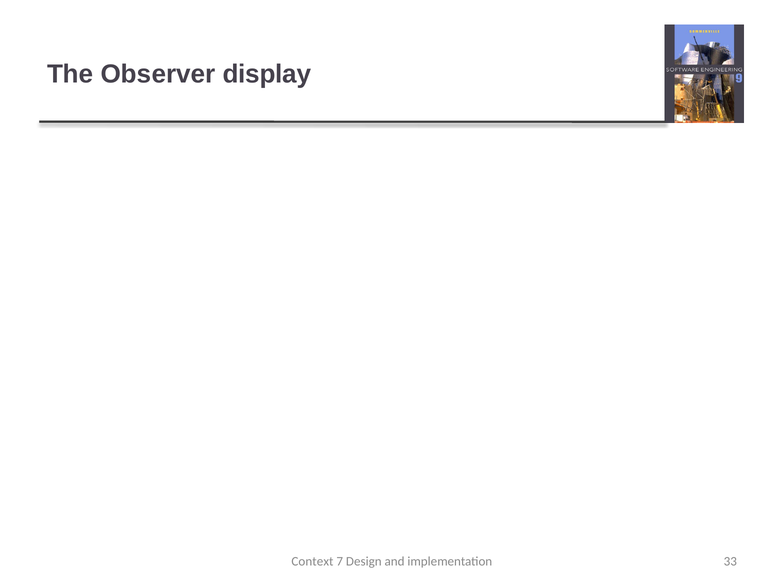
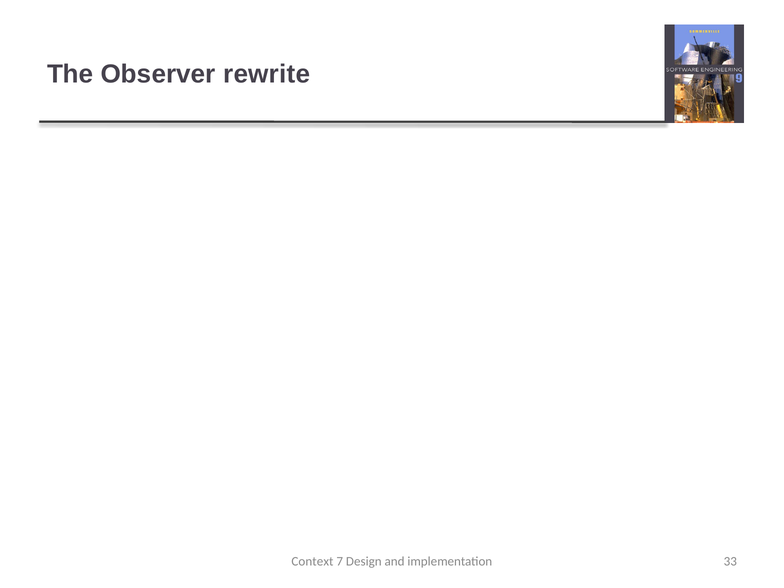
Observer display: display -> rewrite
